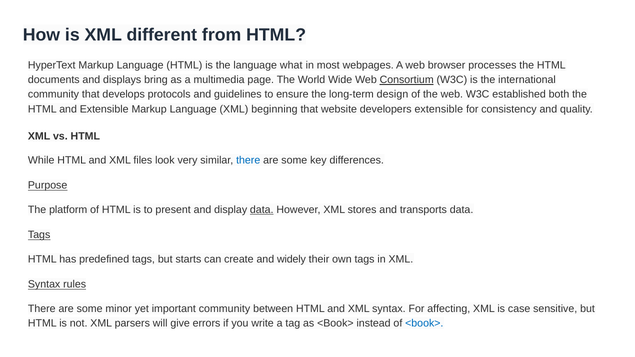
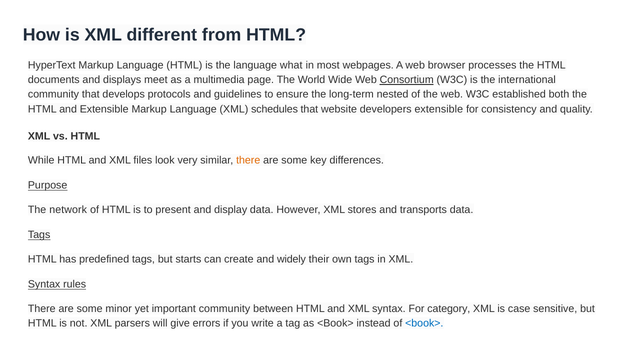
bring: bring -> meet
design: design -> nested
beginning: beginning -> schedules
there at (248, 160) colour: blue -> orange
platform: platform -> network
data at (262, 210) underline: present -> none
affecting: affecting -> category
